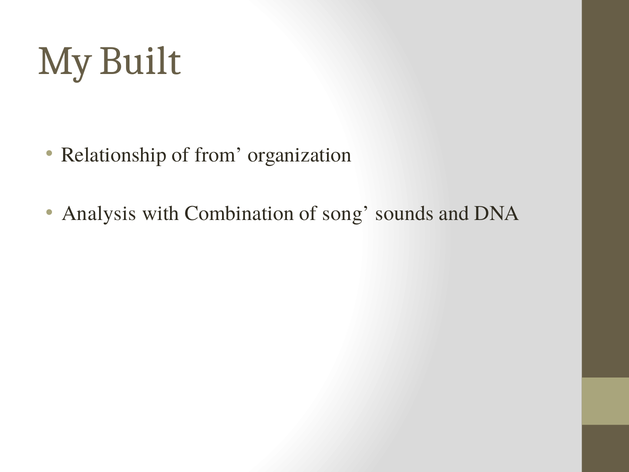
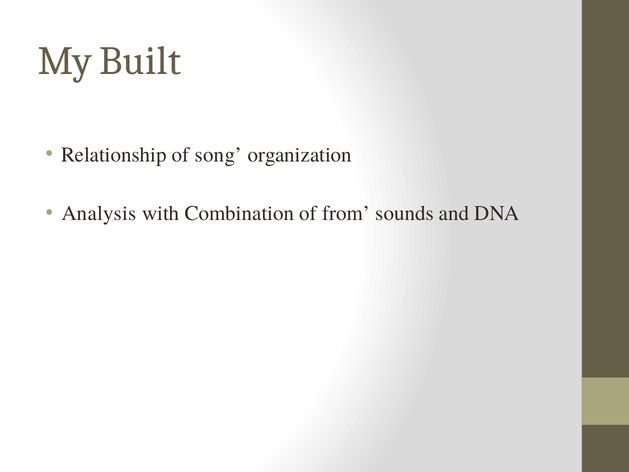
from: from -> song
song: song -> from
